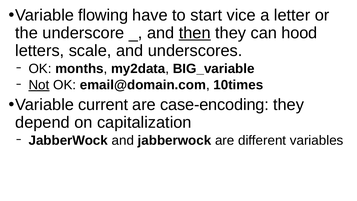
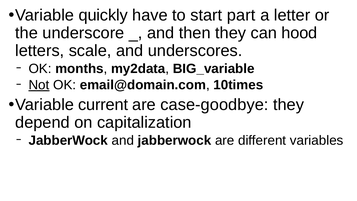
flowing: flowing -> quickly
vice: vice -> part
then underline: present -> none
case-encoding: case-encoding -> case-goodbye
